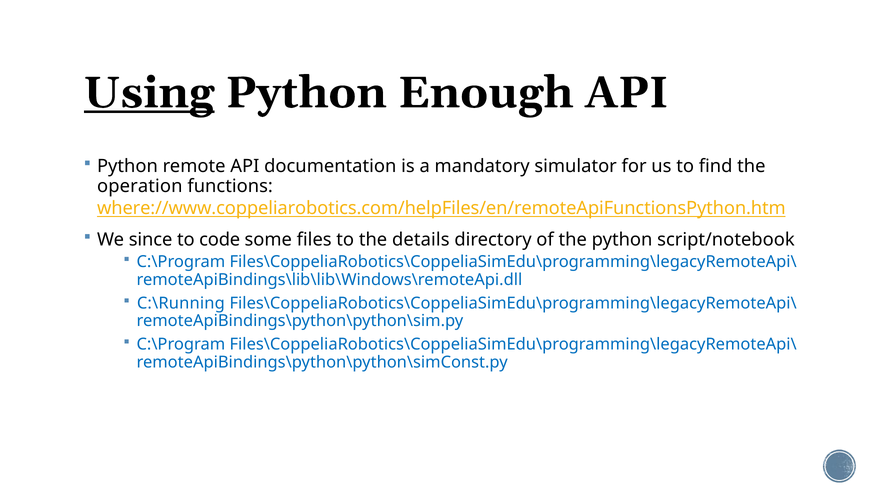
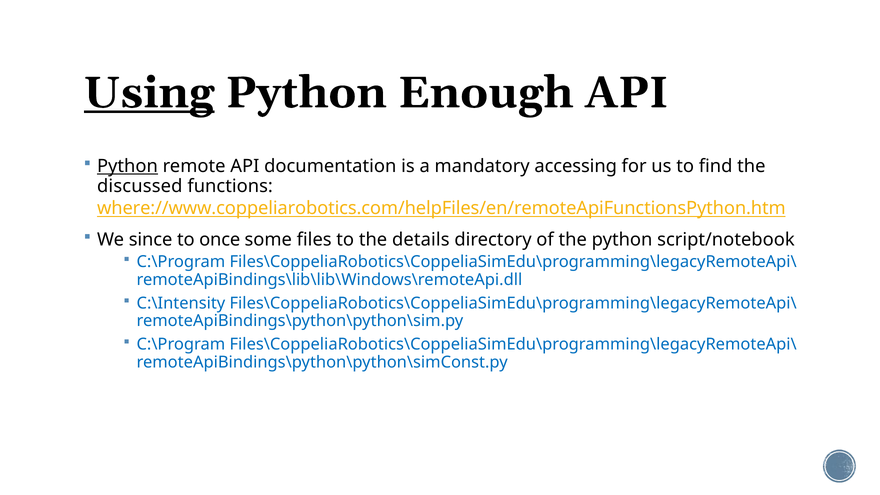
Python at (127, 166) underline: none -> present
simulator: simulator -> accessing
operation: operation -> discussed
code: code -> once
C:\Running: C:\Running -> C:\Intensity
